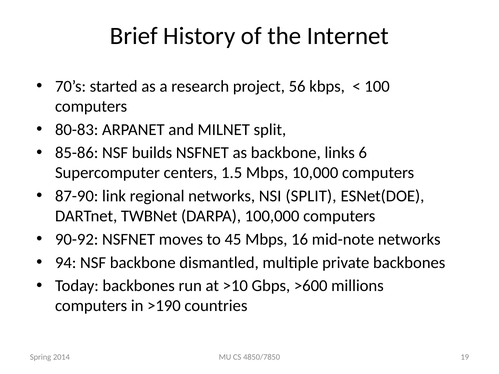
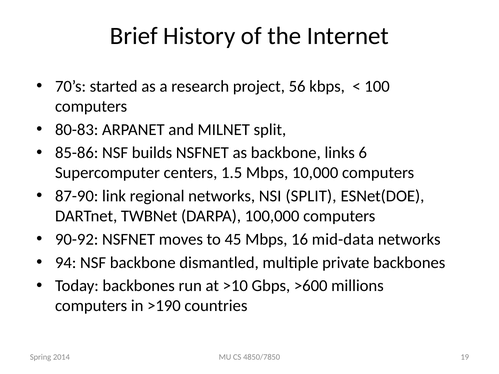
mid-note: mid-note -> mid-data
